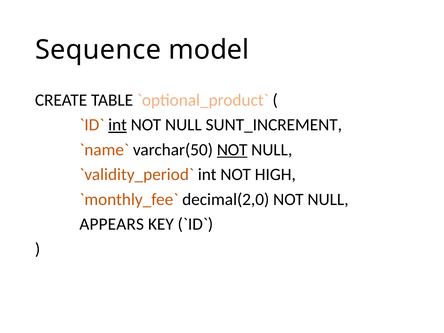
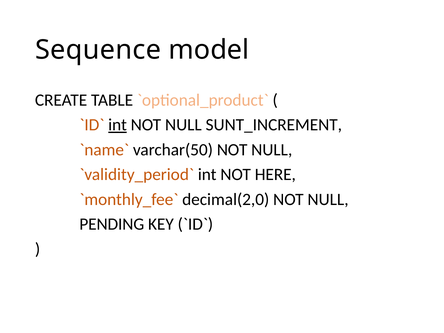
NOT at (232, 150) underline: present -> none
HIGH: HIGH -> HERE
APPEARS: APPEARS -> PENDING
